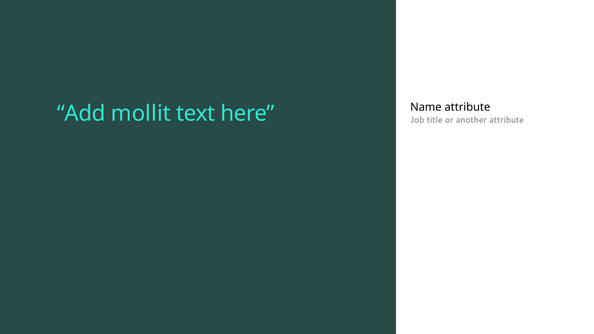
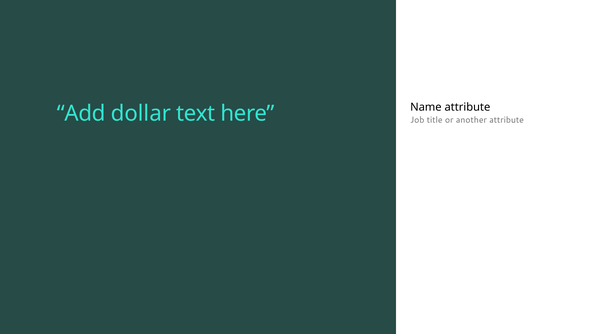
mollit: mollit -> dollar
